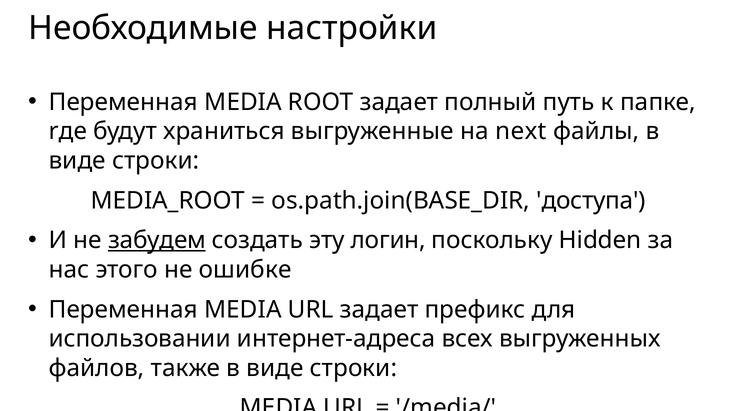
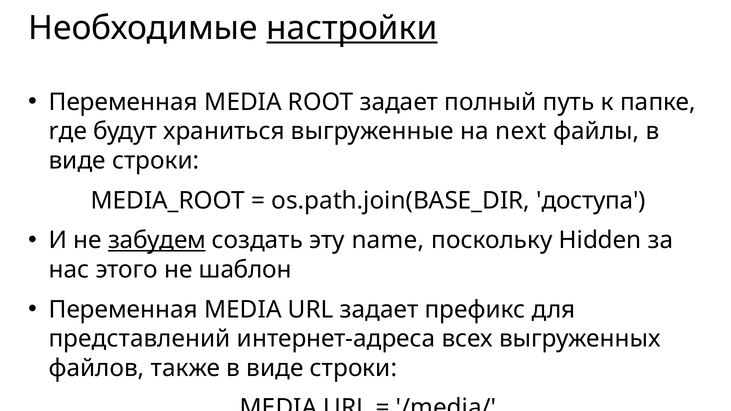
настройки underline: none -> present
логин: логин -> name
ошибке: ошибке -> шаблон
использовании: использовании -> представлений
